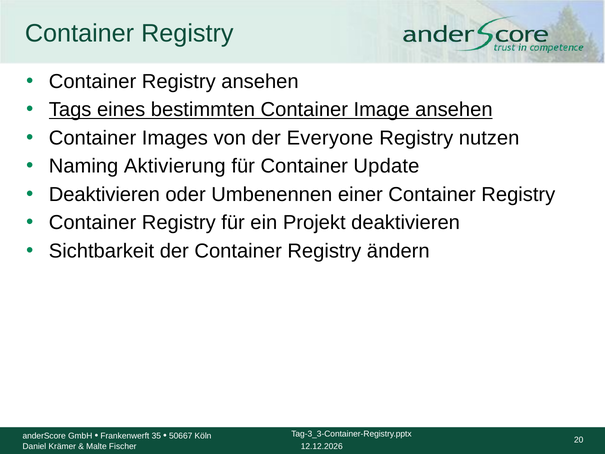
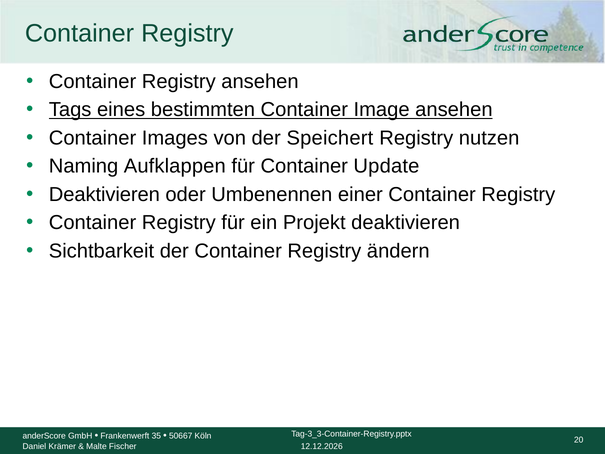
Everyone: Everyone -> Speichert
Aktivierung: Aktivierung -> Aufklappen
